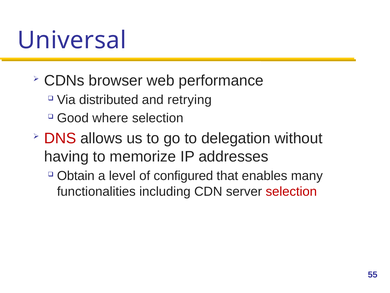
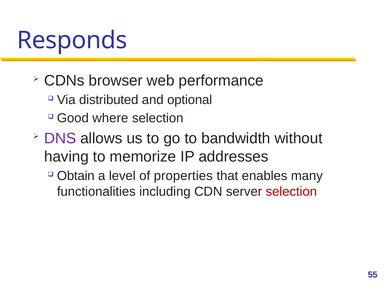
Universal: Universal -> Responds
retrying: retrying -> optional
DNS colour: red -> purple
delegation: delegation -> bandwidth
configured: configured -> properties
